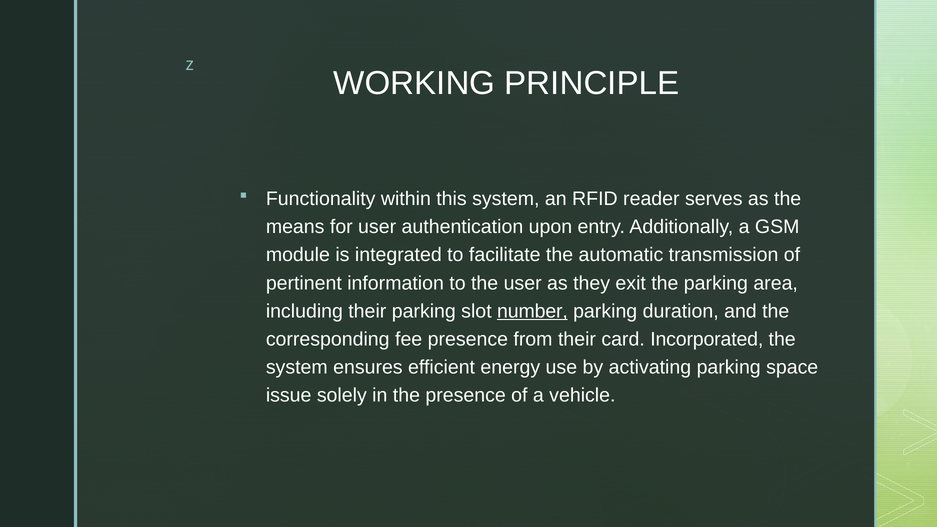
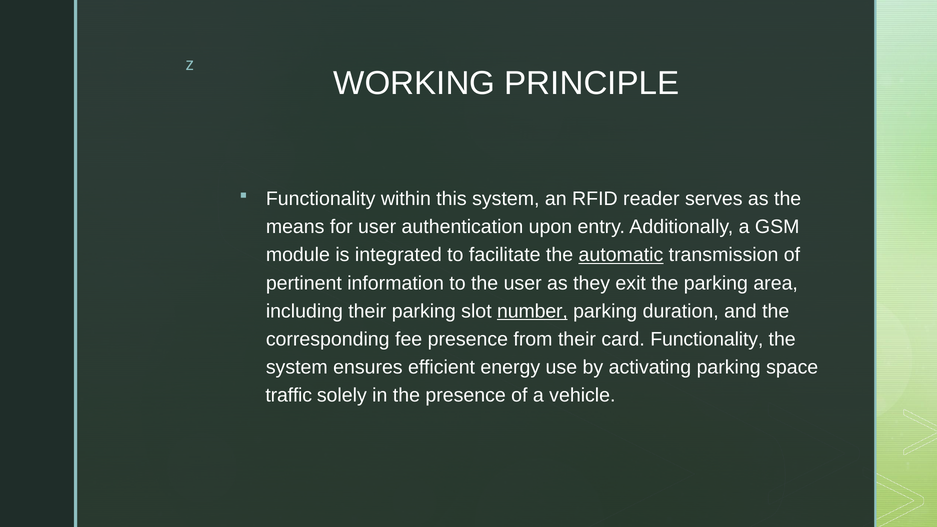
automatic underline: none -> present
card Incorporated: Incorporated -> Functionality
issue: issue -> traffic
